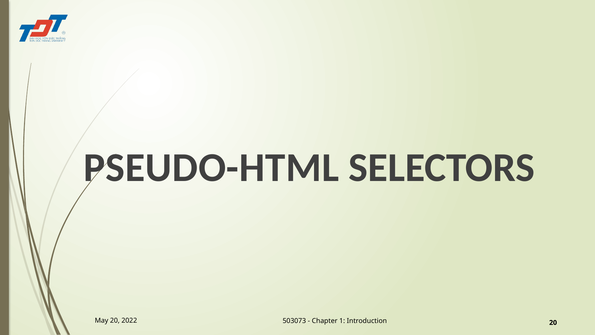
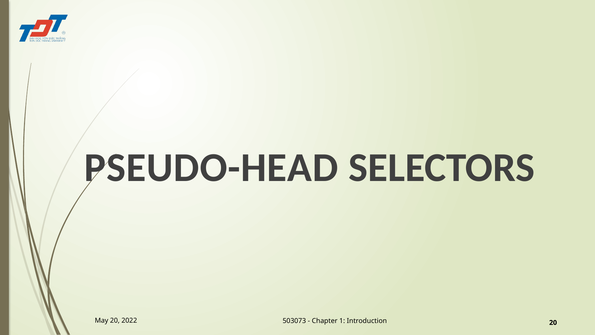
PSEUDO-HTML: PSEUDO-HTML -> PSEUDO-HEAD
